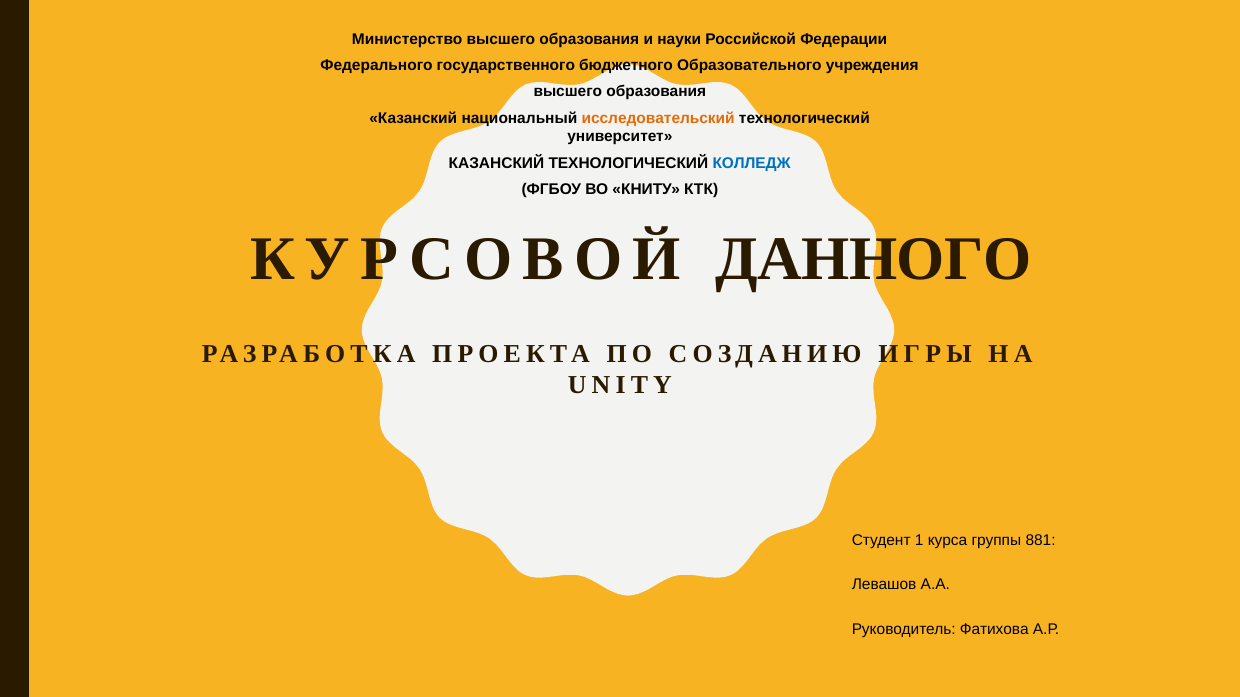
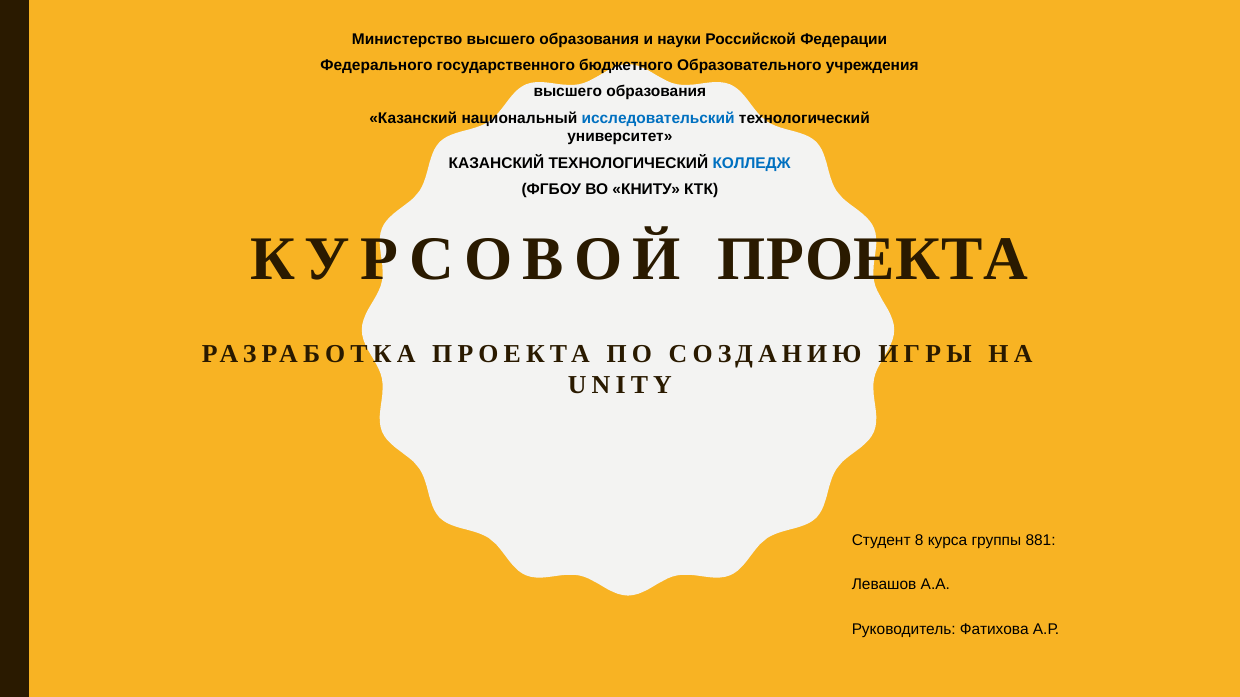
исследовательский colour: orange -> blue
КУРСОВОЙ ДАННОГО: ДАННОГО -> ПРОЕКТА
1: 1 -> 8
